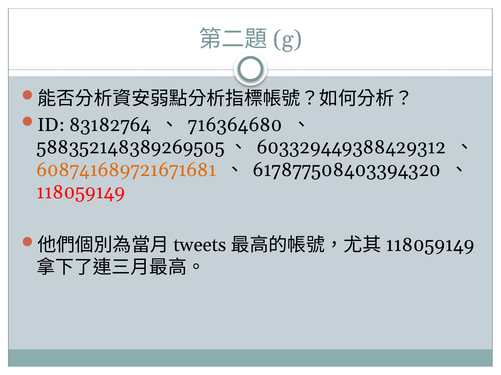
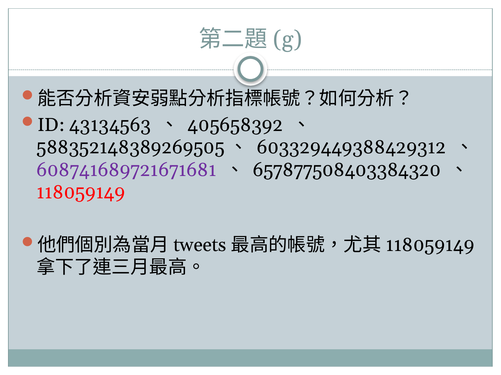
83182764: 83182764 -> 43134563
716364680: 716364680 -> 405658392
608741689721671681 colour: orange -> purple
617877508403394320: 617877508403394320 -> 657877508403384320
